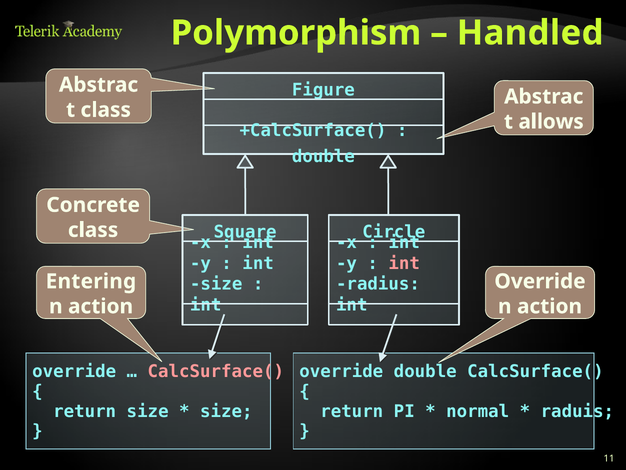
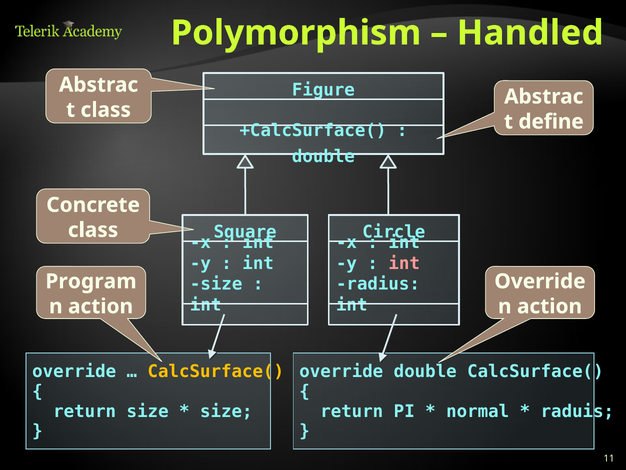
allows: allows -> define
Entering: Entering -> Program
CalcSurface( at (216, 371) colour: pink -> yellow
